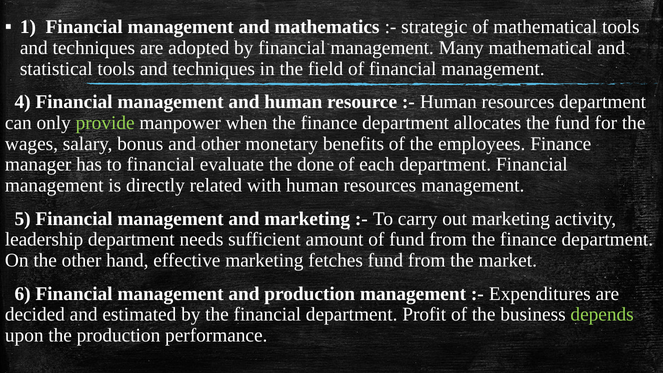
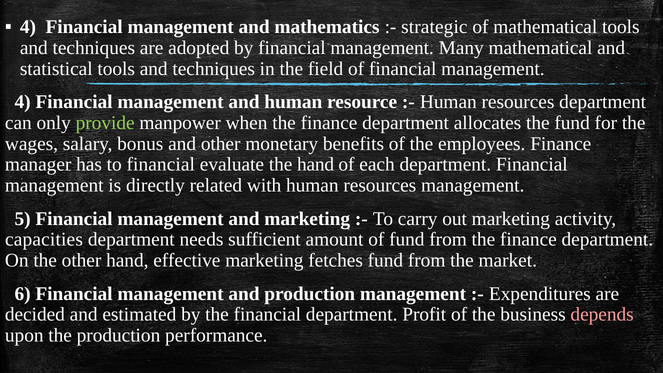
1 at (28, 27): 1 -> 4
the done: done -> hand
leadership: leadership -> capacities
depends colour: light green -> pink
